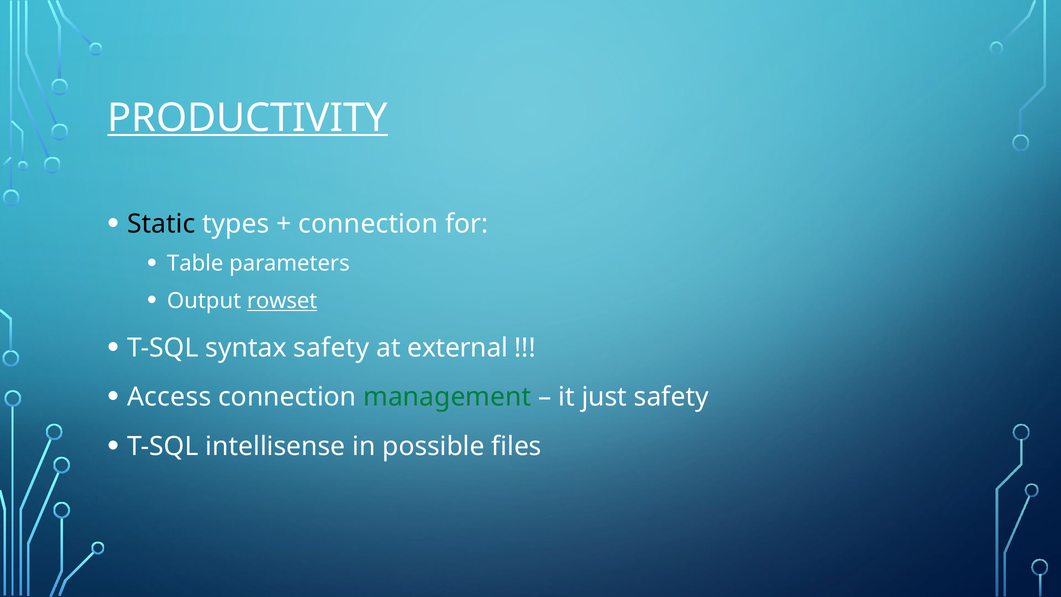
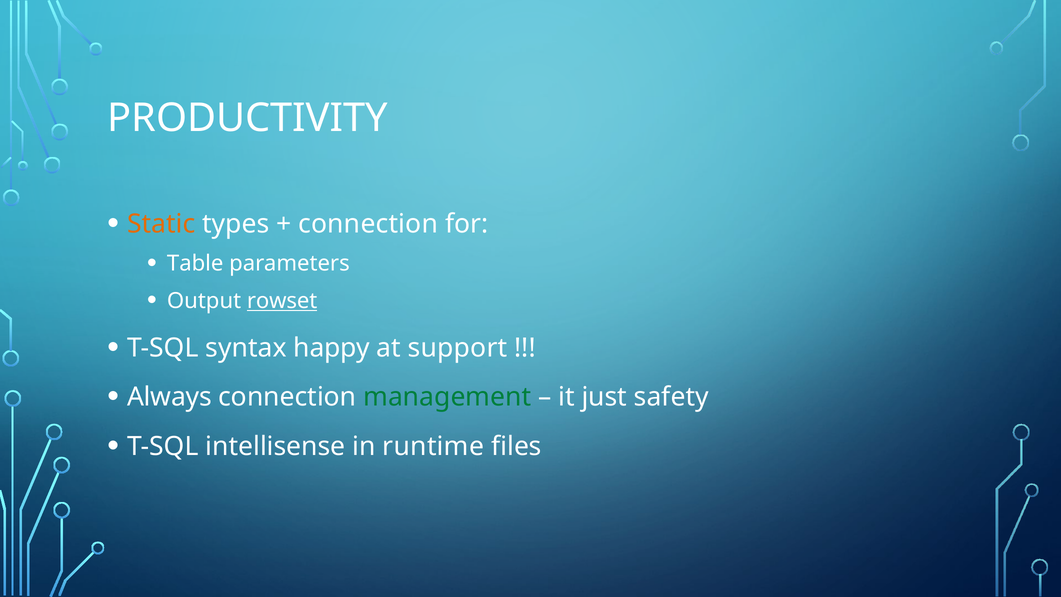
PRODUCTIVITY underline: present -> none
Static colour: black -> orange
syntax safety: safety -> happy
external: external -> support
Access: Access -> Always
possible: possible -> runtime
